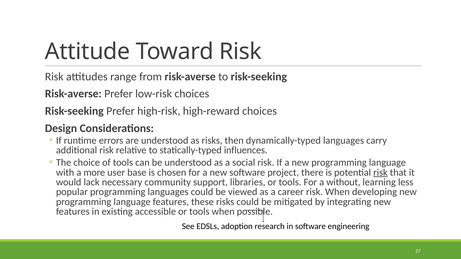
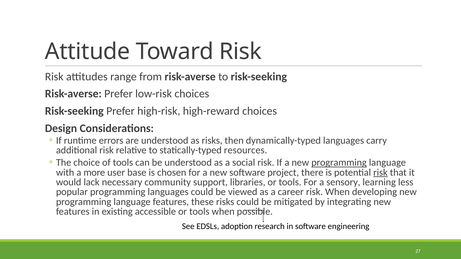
influences: influences -> resources
programming at (339, 163) underline: none -> present
without: without -> sensory
